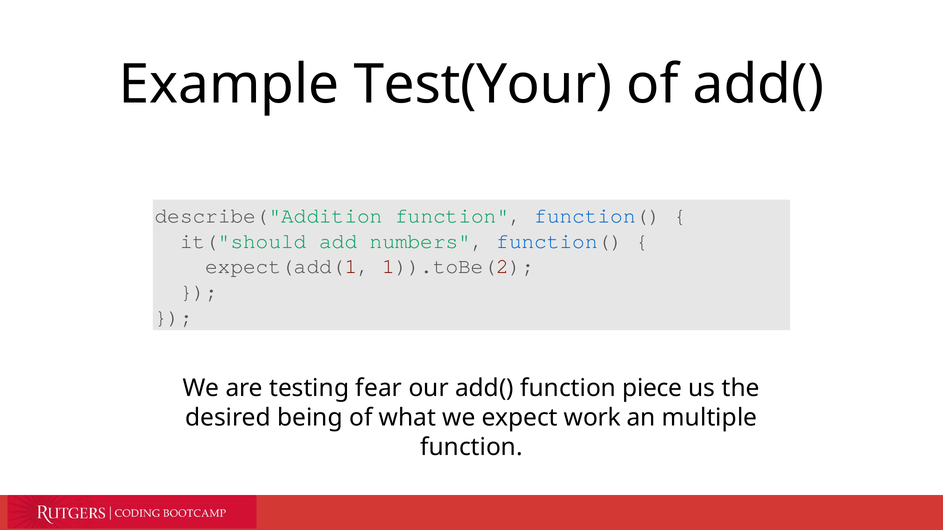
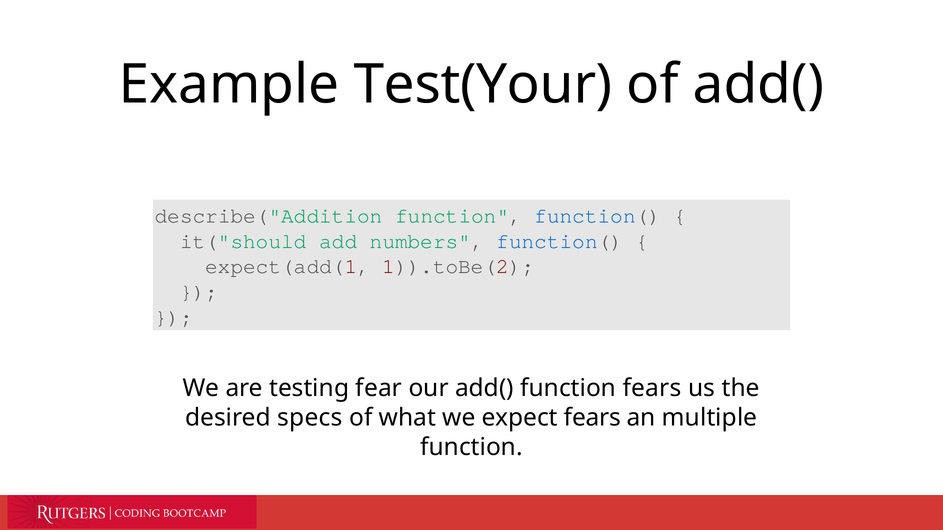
function piece: piece -> fears
being: being -> specs
expect work: work -> fears
